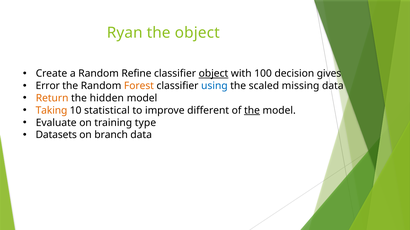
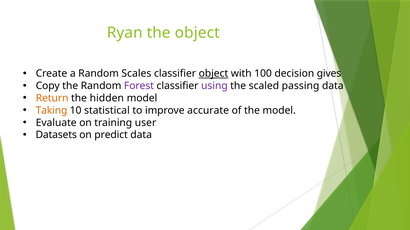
Refine: Refine -> Scales
Error: Error -> Copy
Forest colour: orange -> purple
using colour: blue -> purple
missing: missing -> passing
different: different -> accurate
the at (252, 111) underline: present -> none
type: type -> user
branch: branch -> predict
